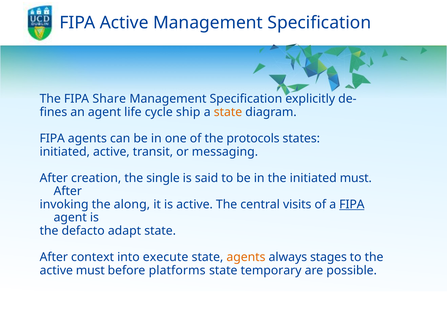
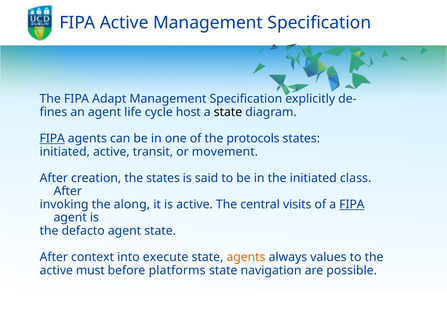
Share: Share -> Adapt
ship: ship -> host
state at (228, 112) colour: orange -> black
FIPA at (52, 139) underline: none -> present
messaging: messaging -> movement
the single: single -> states
initiated must: must -> class
defacto adapt: adapt -> agent
stages: stages -> values
temporary: temporary -> navigation
